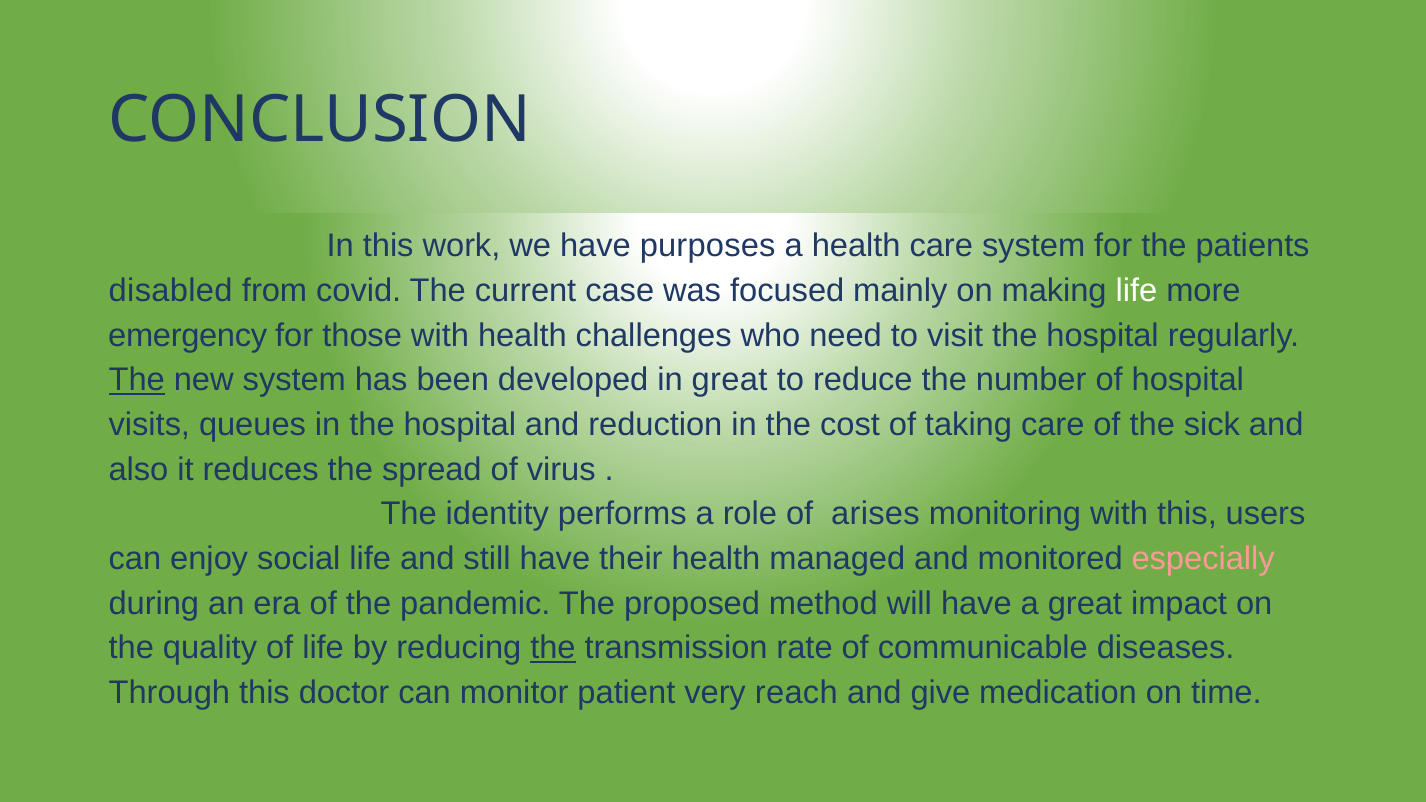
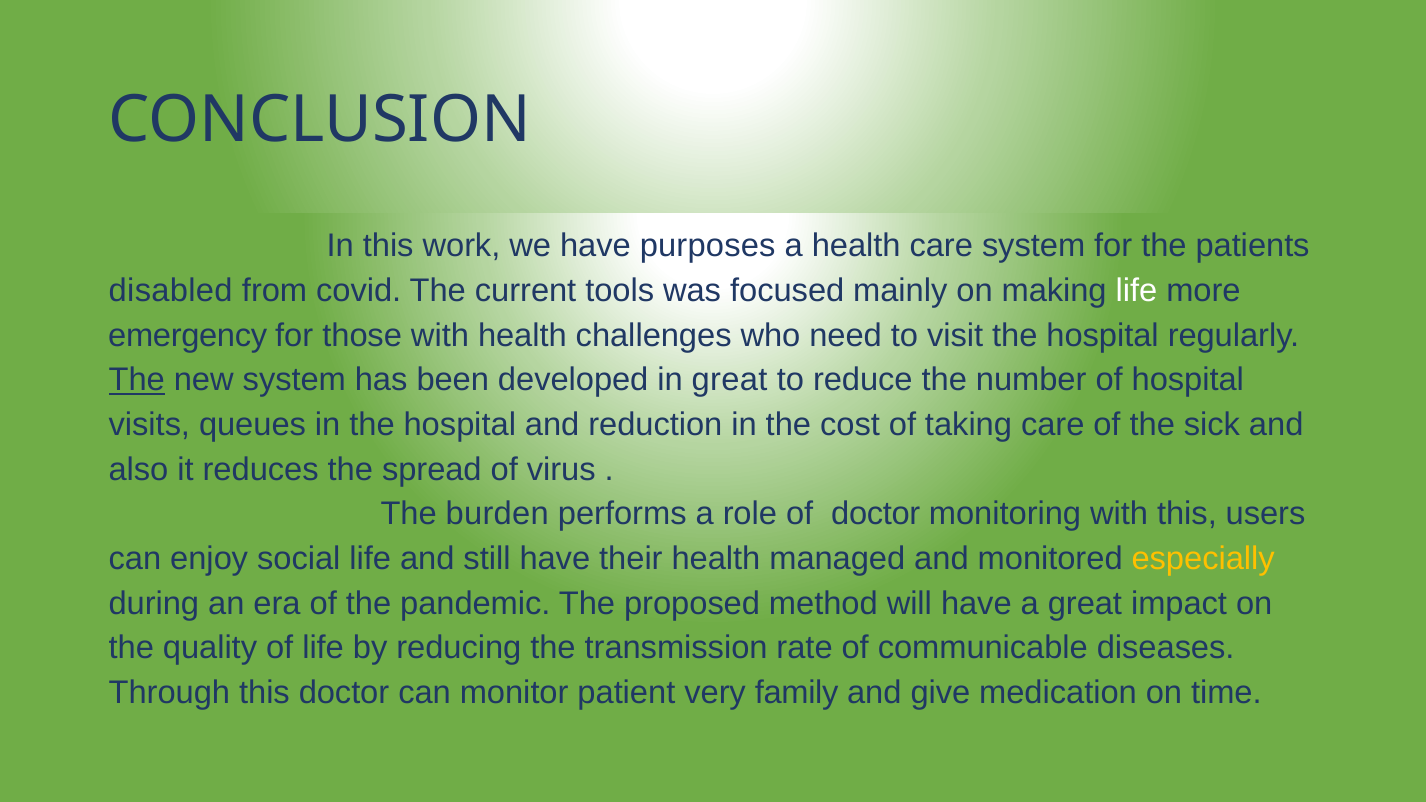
case: case -> tools
identity: identity -> burden
of arises: arises -> doctor
especially colour: pink -> yellow
the at (553, 648) underline: present -> none
reach: reach -> family
